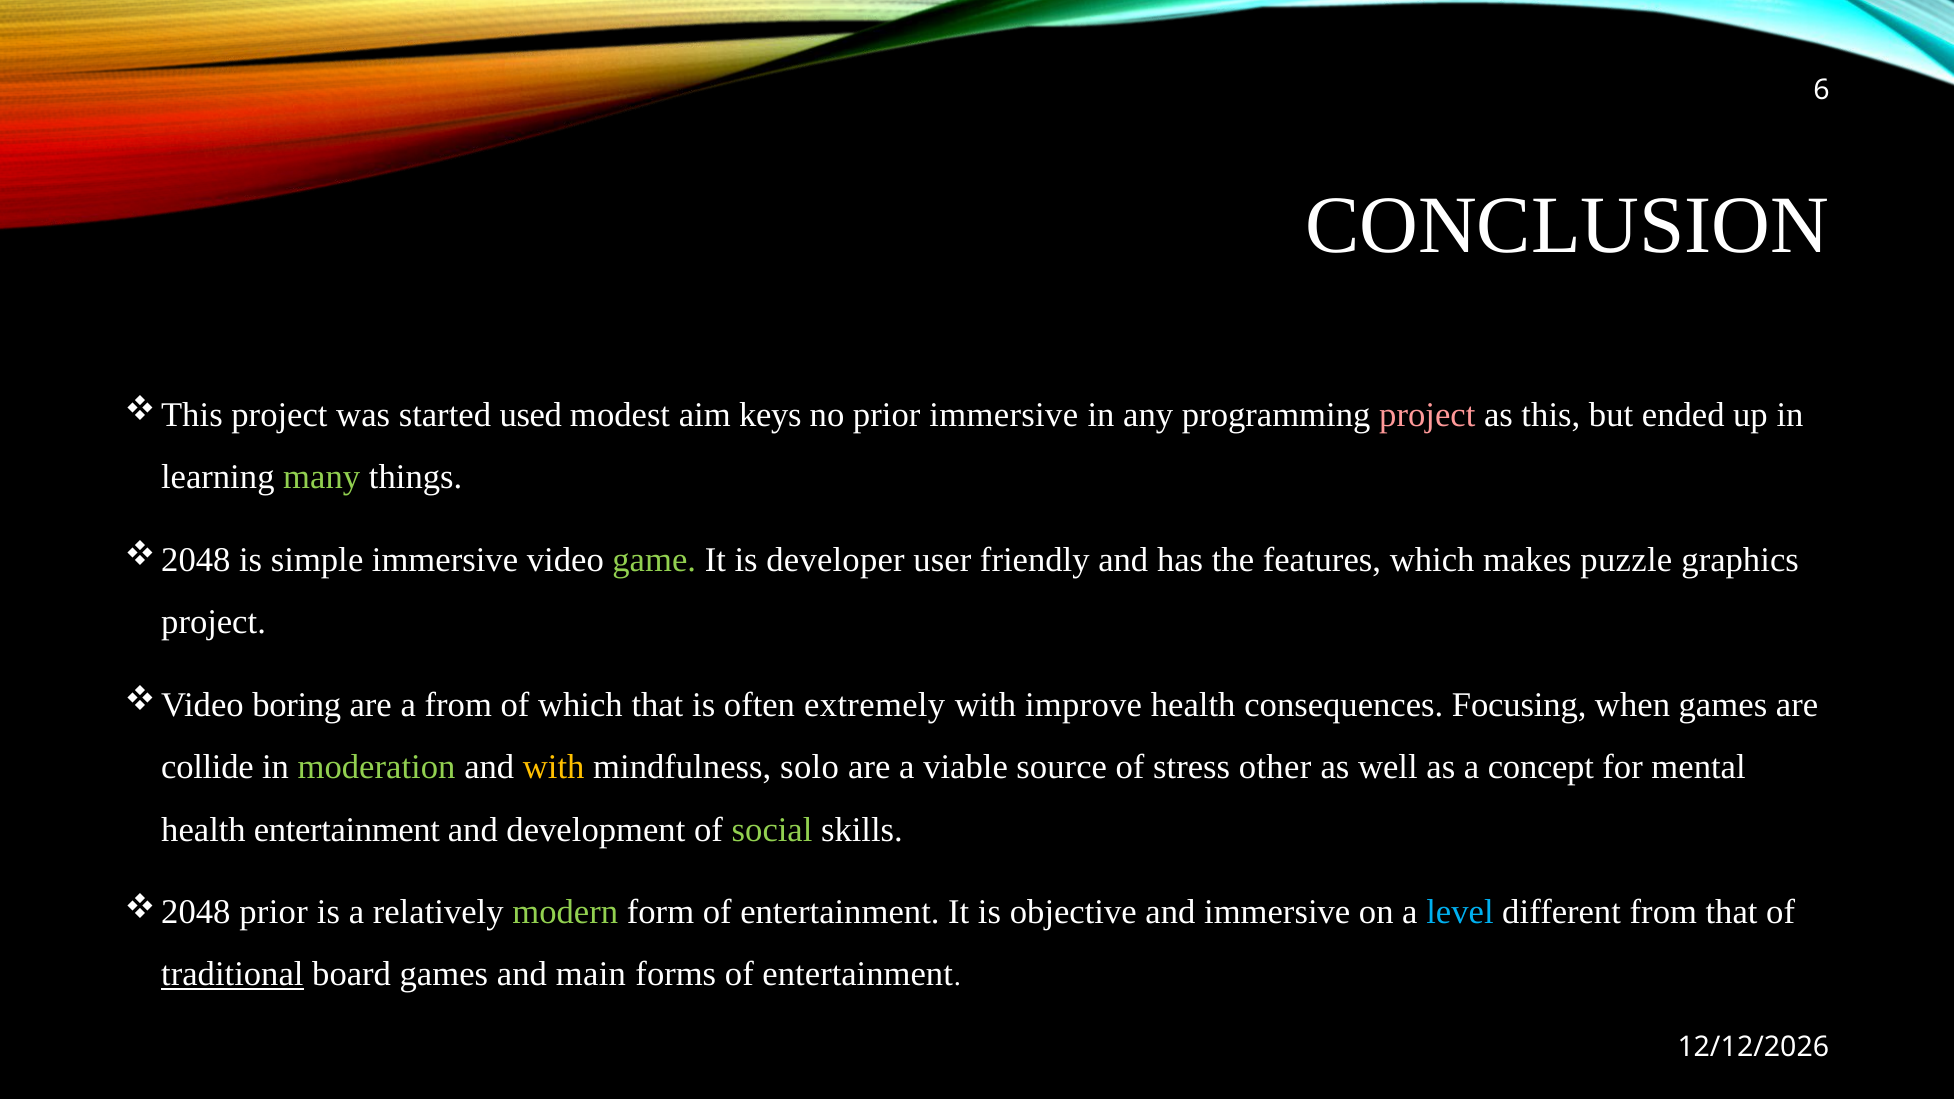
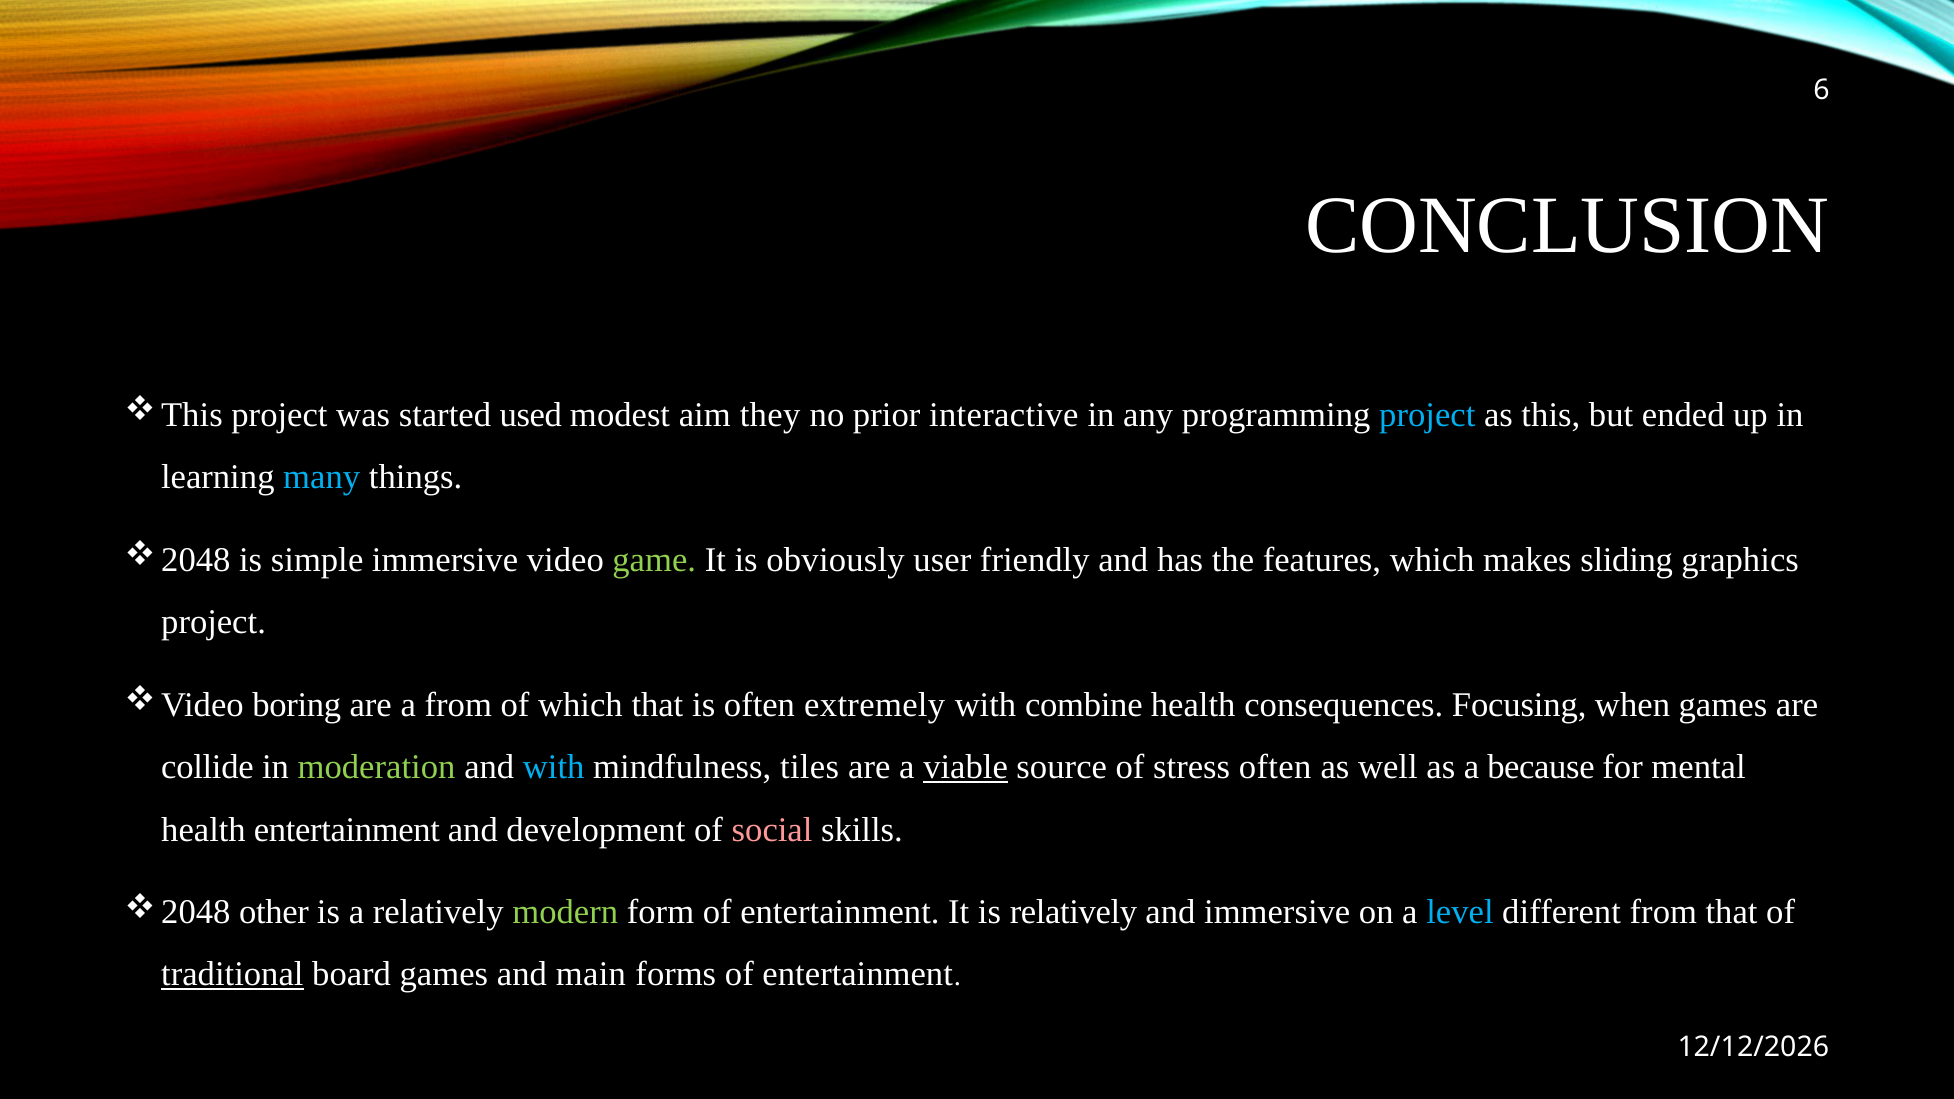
keys: keys -> they
prior immersive: immersive -> interactive
project at (1427, 415) colour: pink -> light blue
many colour: light green -> light blue
developer: developer -> obviously
puzzle: puzzle -> sliding
improve: improve -> combine
with at (554, 767) colour: yellow -> light blue
solo: solo -> tiles
viable underline: none -> present
stress other: other -> often
concept: concept -> because
social colour: light green -> pink
prior at (274, 912): prior -> other
is objective: objective -> relatively
